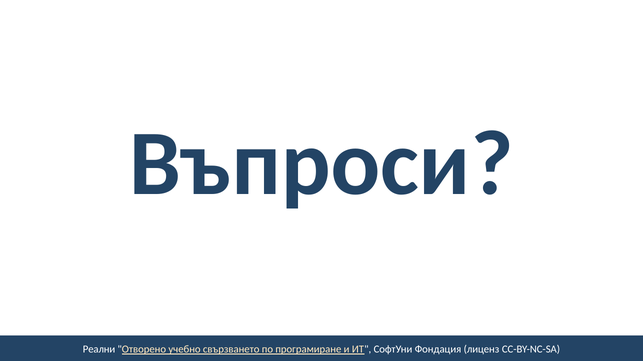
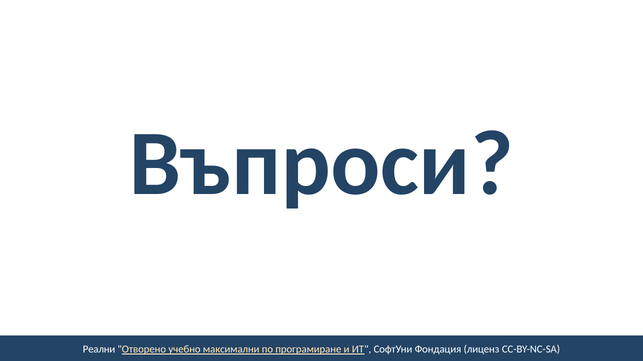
свързването: свързването -> максимални
